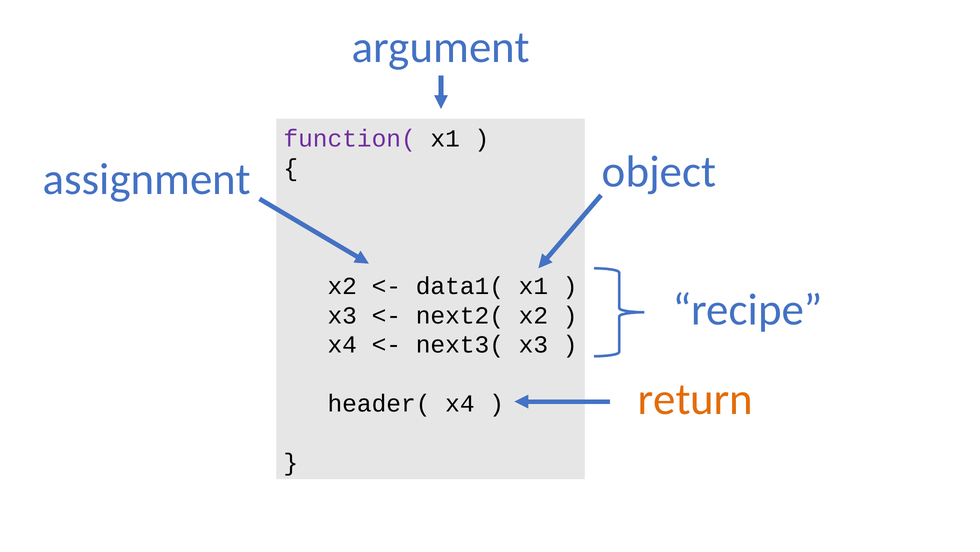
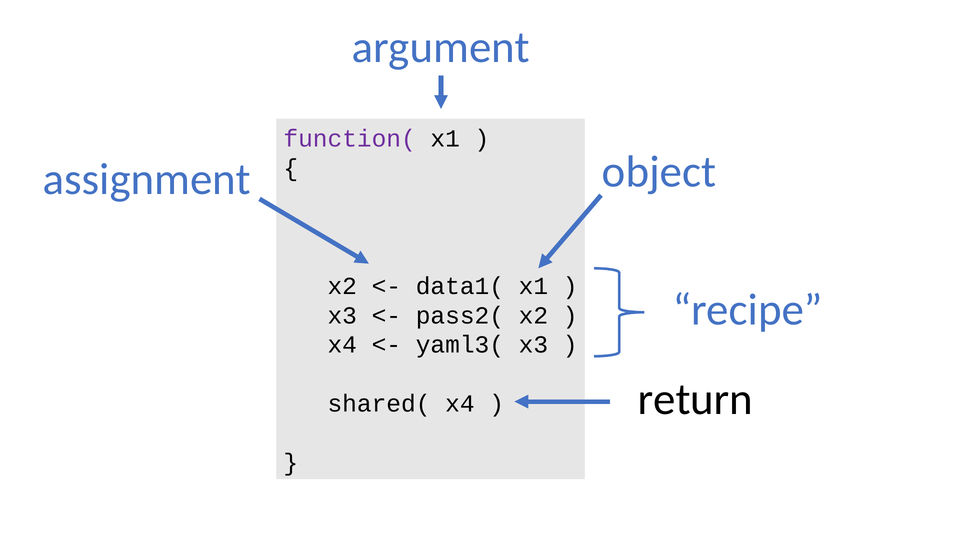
next2(: next2( -> pass2(
next3(: next3( -> yaml3(
return colour: orange -> black
header(: header( -> shared(
